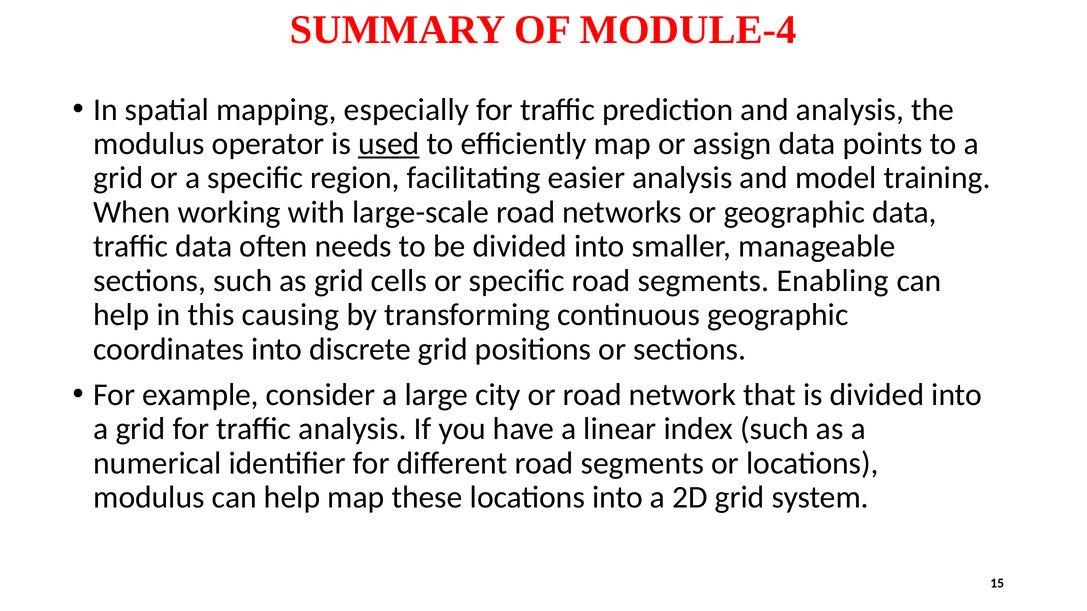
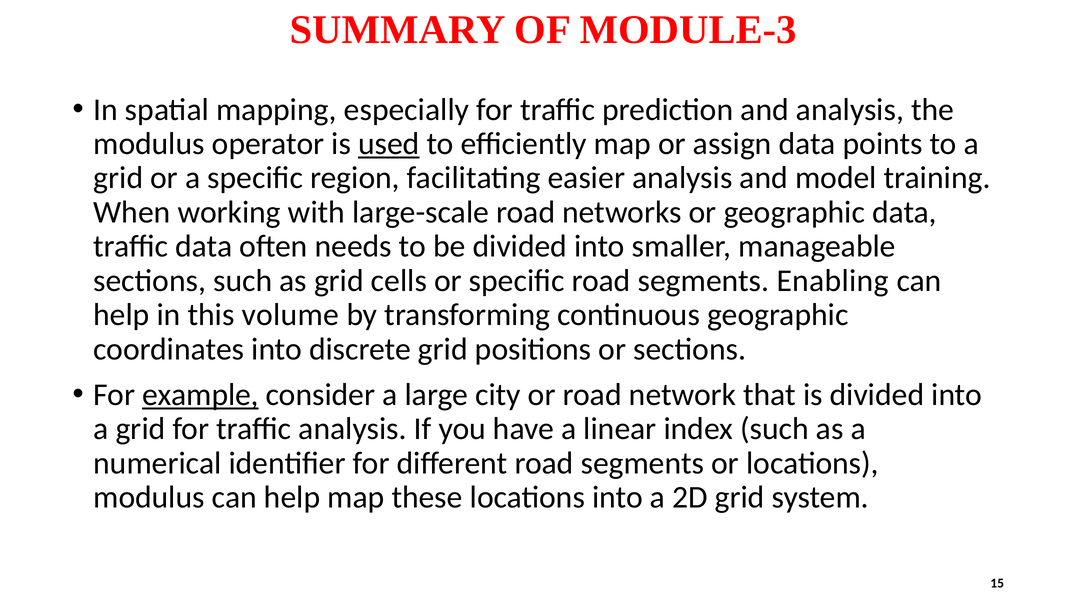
MODULE-4: MODULE-4 -> MODULE-3
causing: causing -> volume
example underline: none -> present
